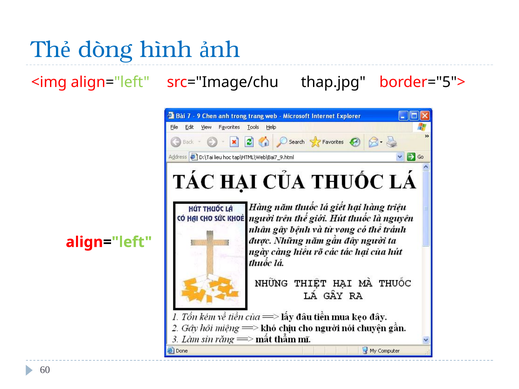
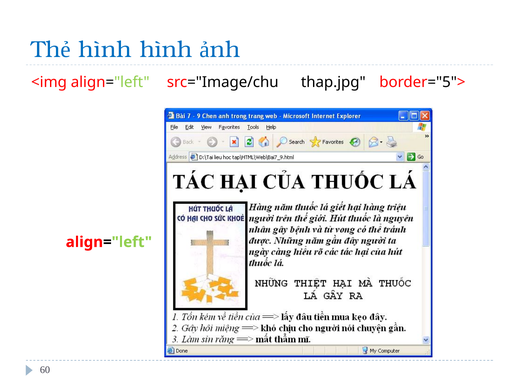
Thẻ dòng: dòng -> hình
